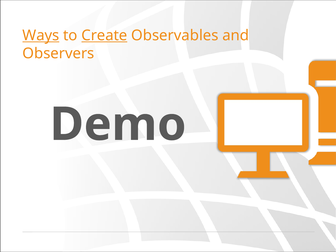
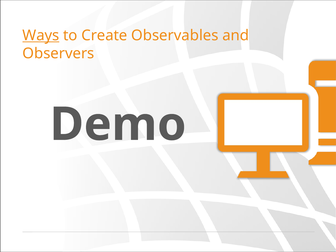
Create underline: present -> none
